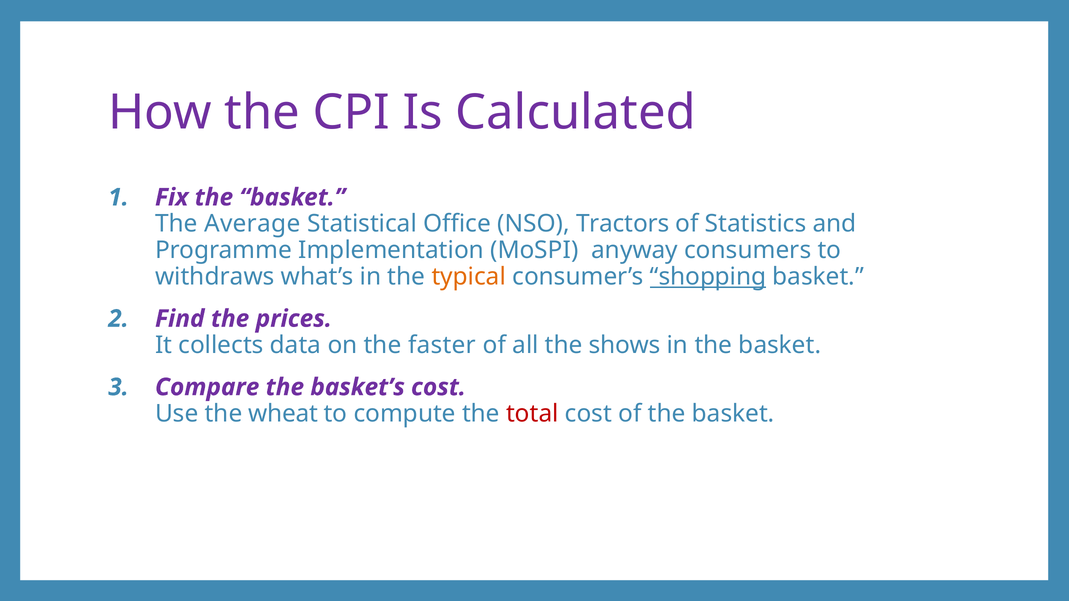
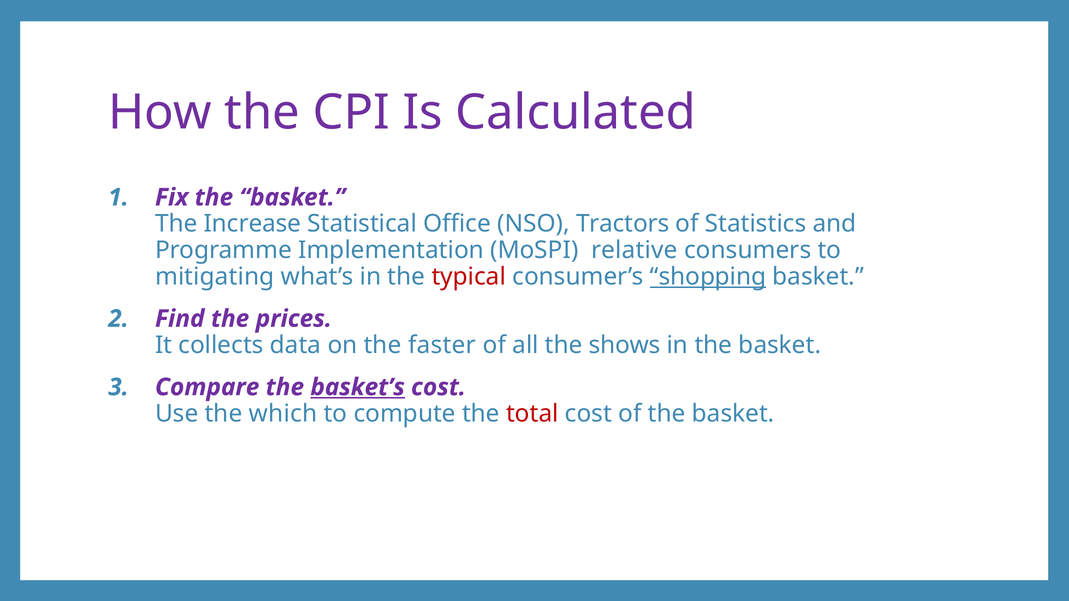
Average: Average -> Increase
anyway: anyway -> relative
withdraws: withdraws -> mitigating
typical colour: orange -> red
basket’s underline: none -> present
wheat: wheat -> which
